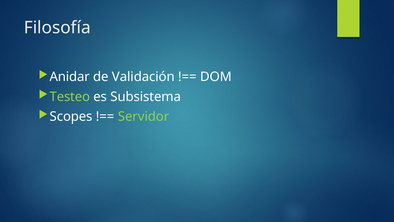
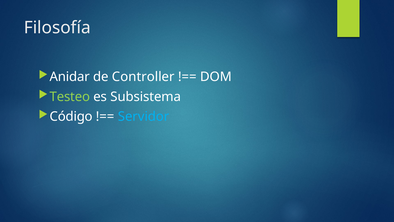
Validación: Validación -> Controller
Scopes: Scopes -> Código
Servidor colour: light green -> light blue
